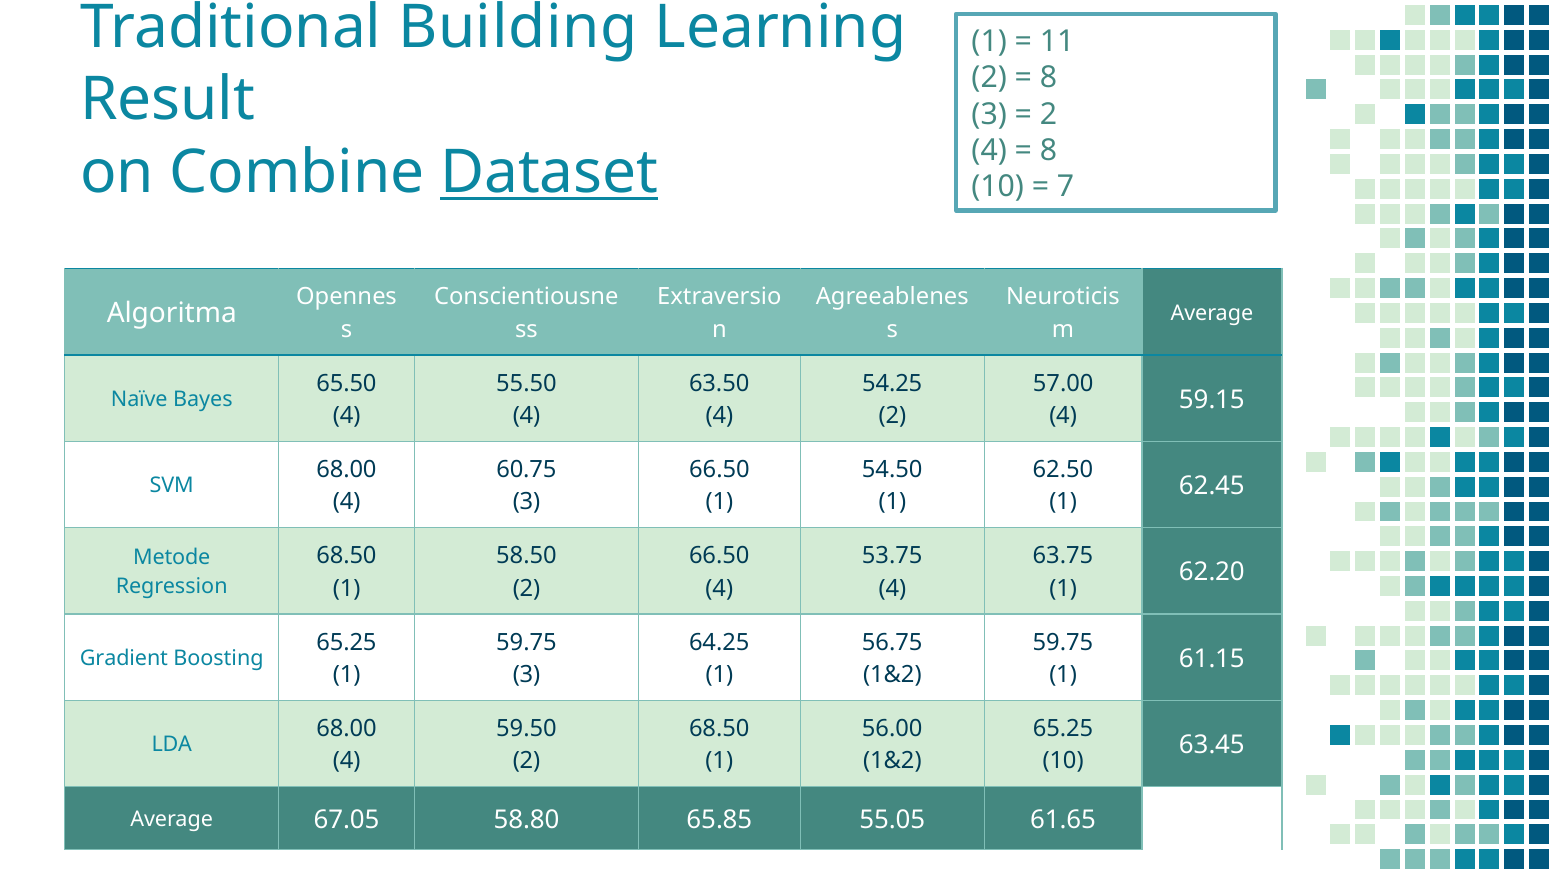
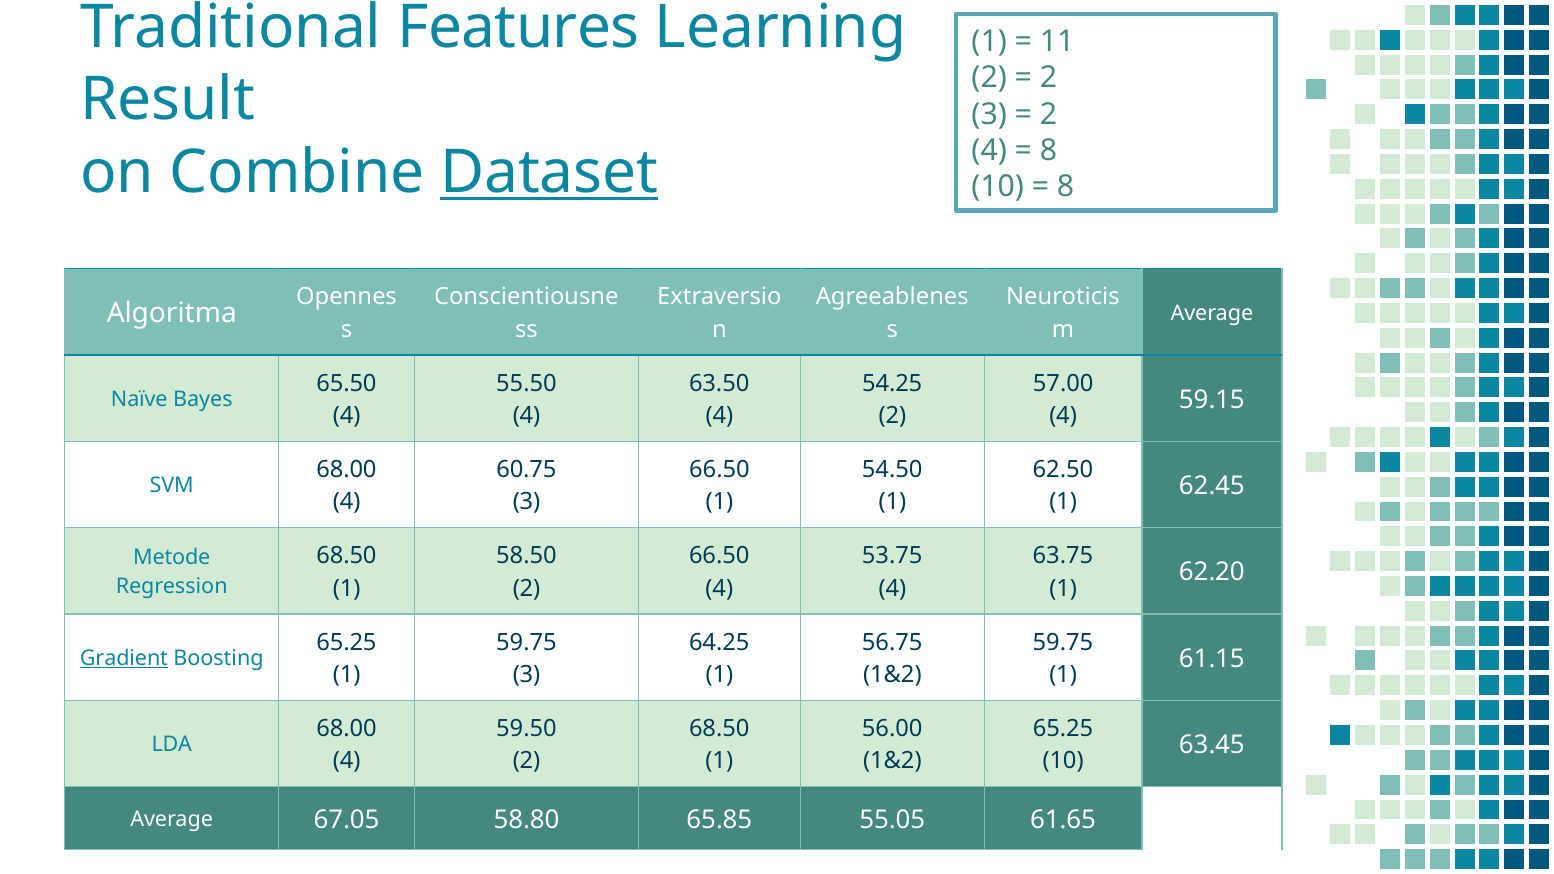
Building: Building -> Features
8 at (1048, 78): 8 -> 2
7 at (1066, 187): 7 -> 8
Gradient underline: none -> present
